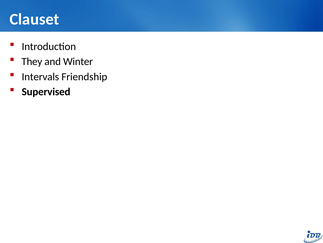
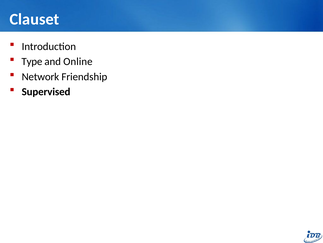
They: They -> Type
Winter: Winter -> Online
Intervals: Intervals -> Network
